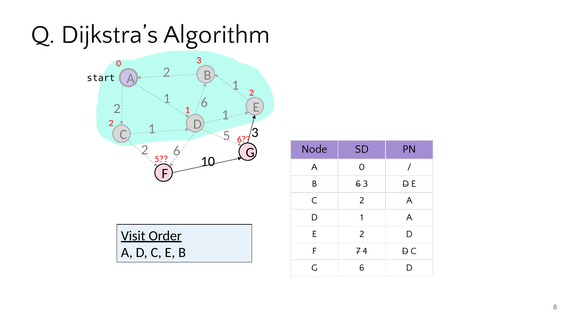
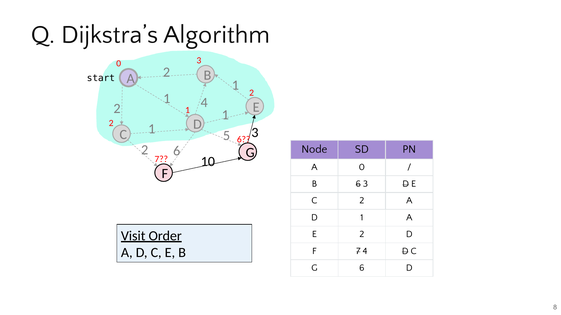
6 at (204, 103): 6 -> 4
5 at (161, 159): 5 -> 7
